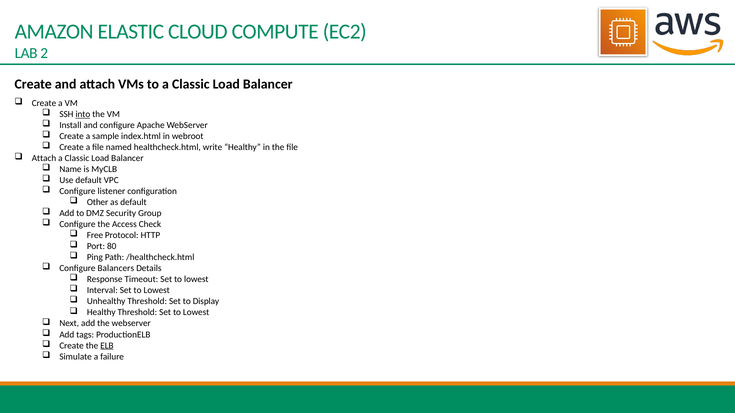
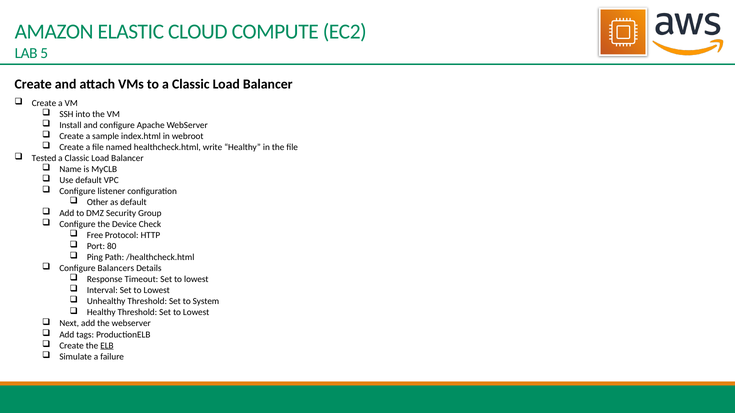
2: 2 -> 5
into underline: present -> none
Attach at (44, 158): Attach -> Tested
Access: Access -> Device
Display: Display -> System
